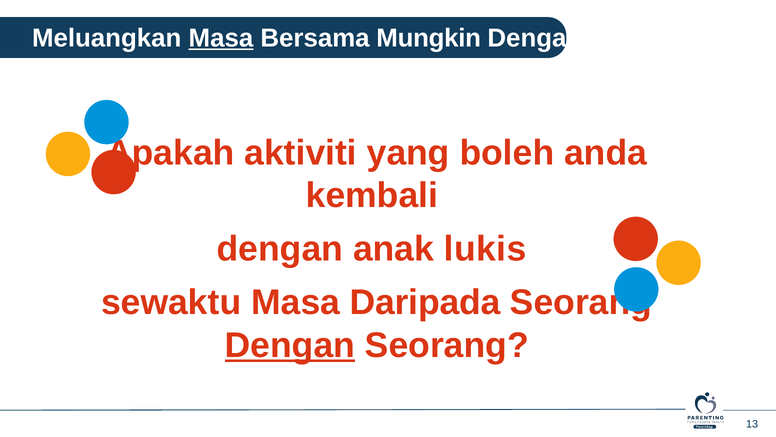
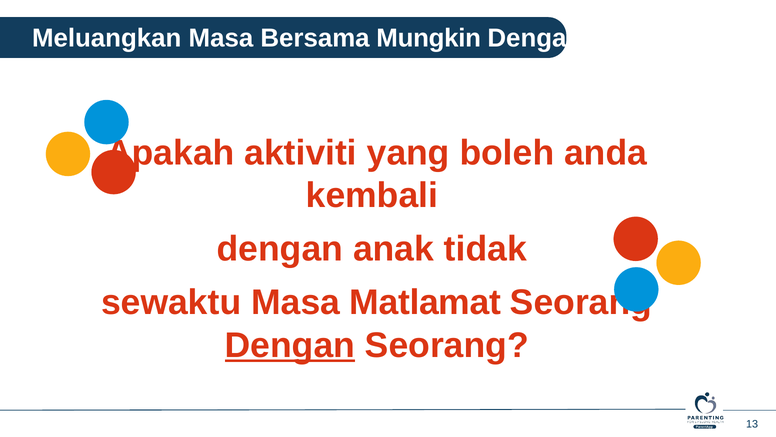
Masa at (221, 38) underline: present -> none
lukis: lukis -> tidak
Daripada: Daripada -> Matlamat
